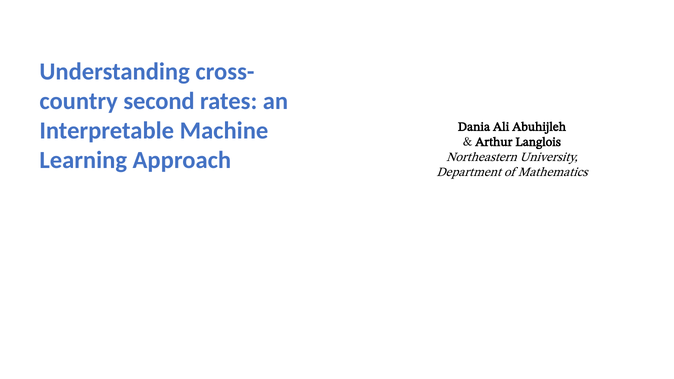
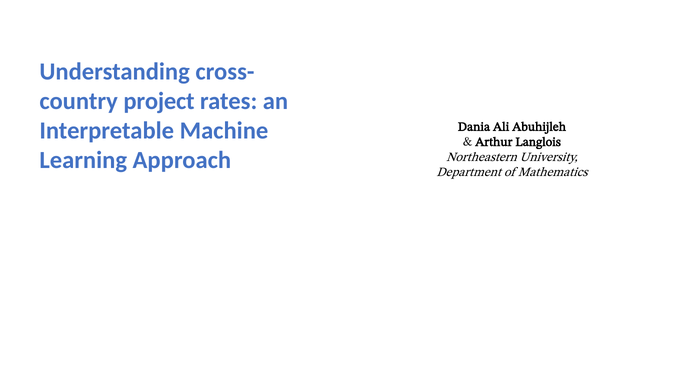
second: second -> project
